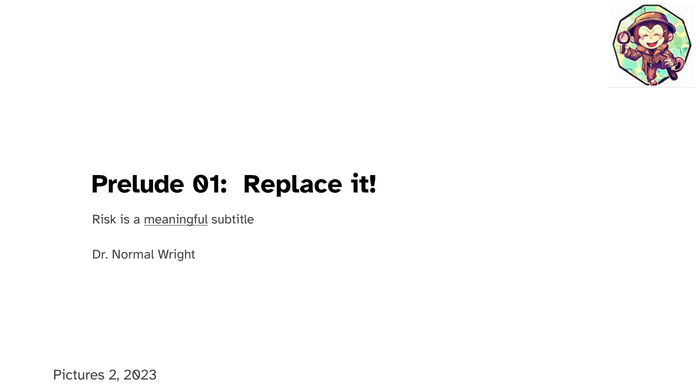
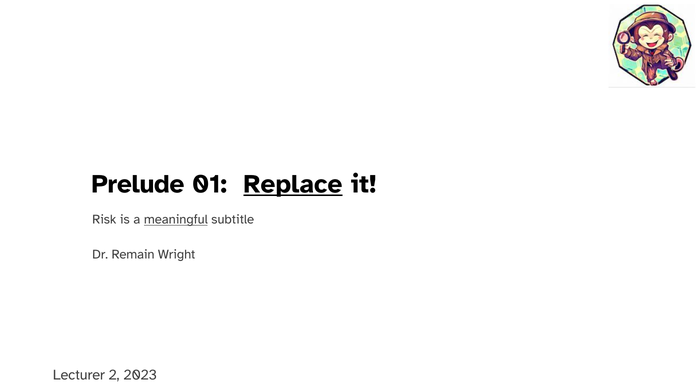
Replace underline: none -> present
Normal: Normal -> Remain
Pictures: Pictures -> Lecturer
